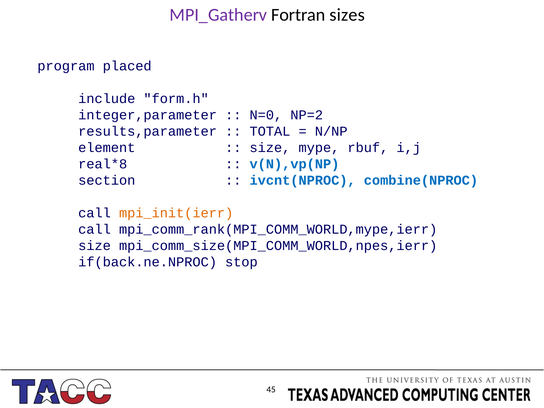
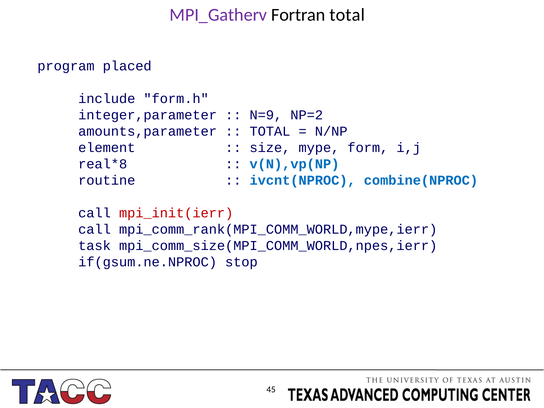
Fortran sizes: sizes -> total
N=0: N=0 -> N=9
results,parameter: results,parameter -> amounts,parameter
rbuf: rbuf -> form
section: section -> routine
mpi_init(ierr colour: orange -> red
size at (95, 246): size -> task
if(back.ne.NPROC: if(back.ne.NPROC -> if(gsum.ne.NPROC
